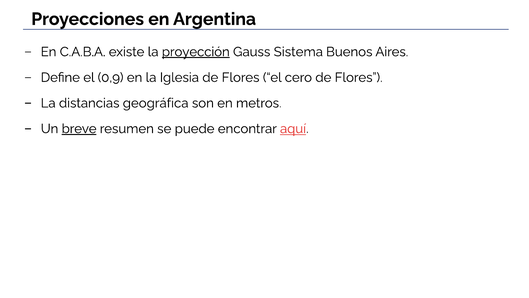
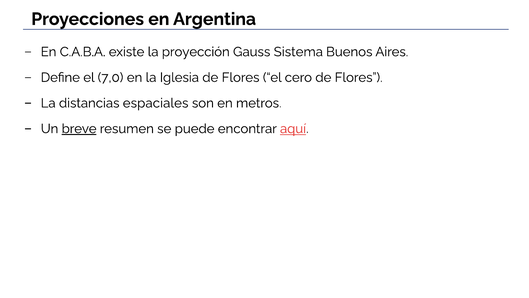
proyección underline: present -> none
0,9: 0,9 -> 7,0
geográfica: geográfica -> espaciales
